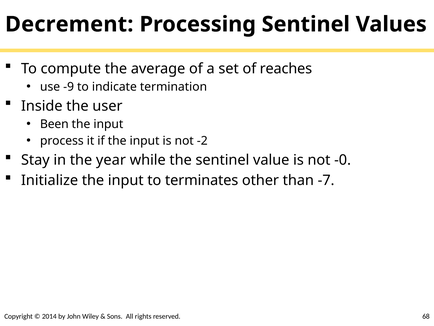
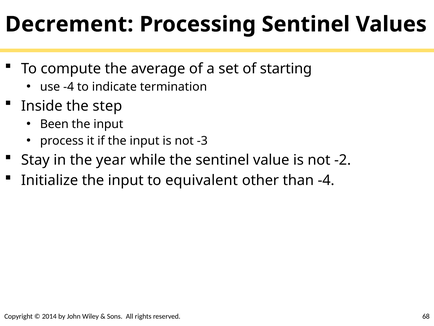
reaches: reaches -> starting
use -9: -9 -> -4
user: user -> step
-2: -2 -> -3
-0: -0 -> -2
terminates: terminates -> equivalent
than -7: -7 -> -4
